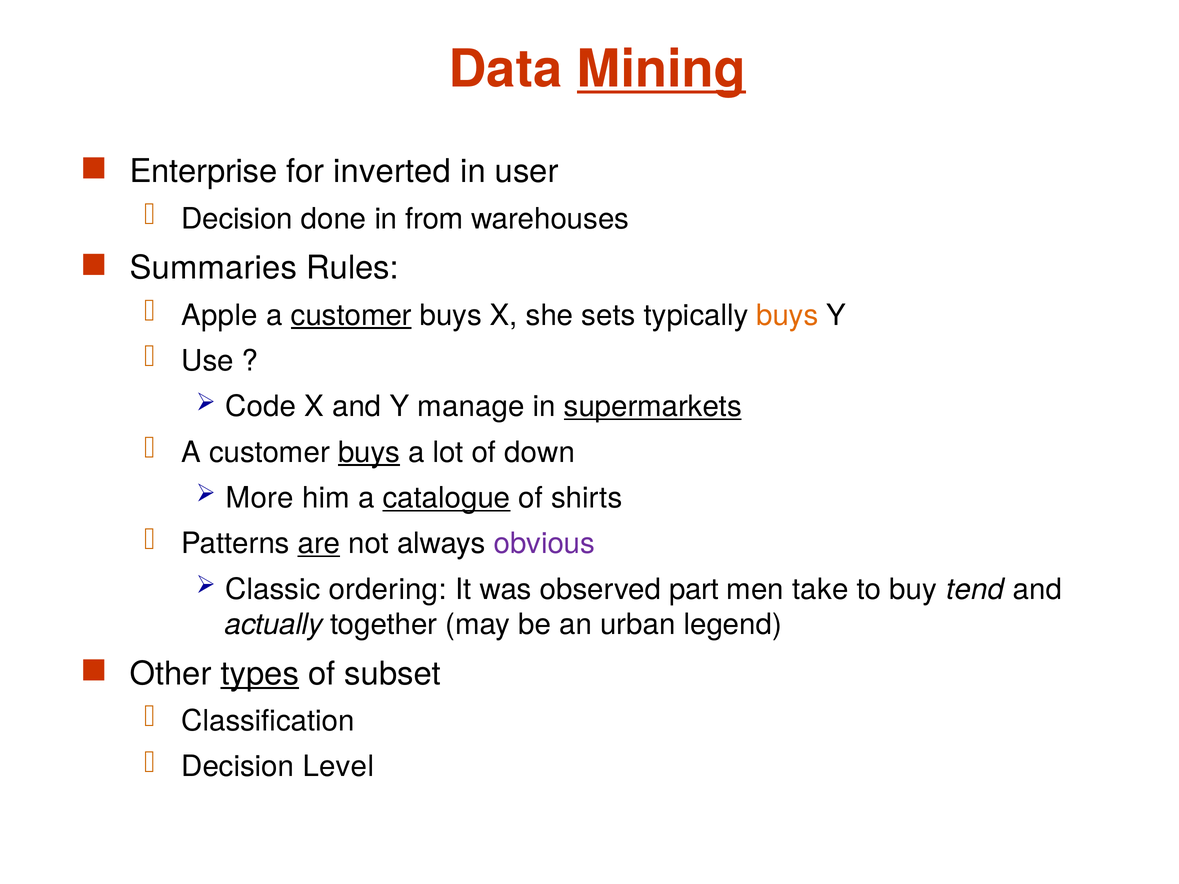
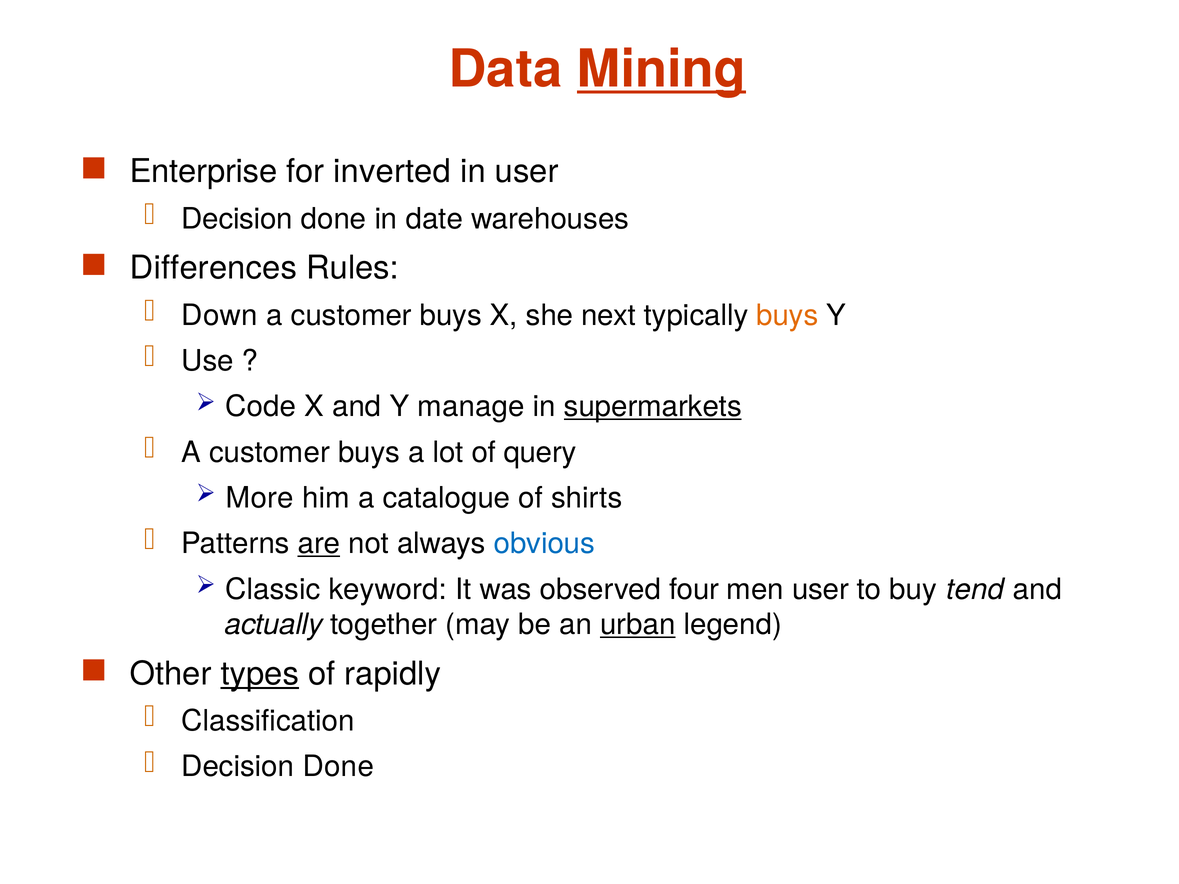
from: from -> date
Summaries: Summaries -> Differences
Apple: Apple -> Down
customer at (351, 315) underline: present -> none
sets: sets -> next
buys at (369, 452) underline: present -> none
down: down -> query
catalogue underline: present -> none
obvious colour: purple -> blue
ordering: ordering -> keyword
part: part -> four
men take: take -> user
urban underline: none -> present
subset: subset -> rapidly
Level at (338, 767): Level -> Done
